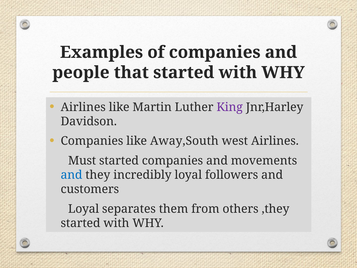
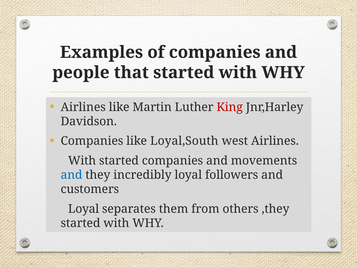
King colour: purple -> red
Away,South: Away,South -> Loyal,South
Must at (82, 161): Must -> With
